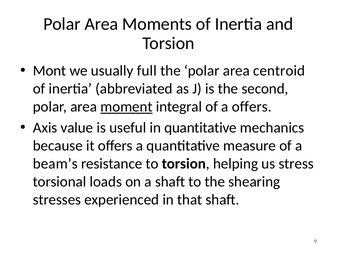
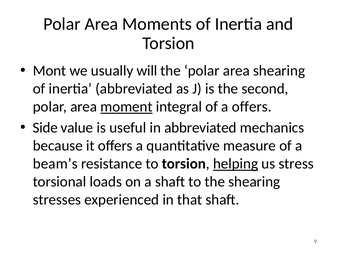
full: full -> will
area centroid: centroid -> shearing
Axis: Axis -> Side
in quantitative: quantitative -> abbreviated
helping underline: none -> present
